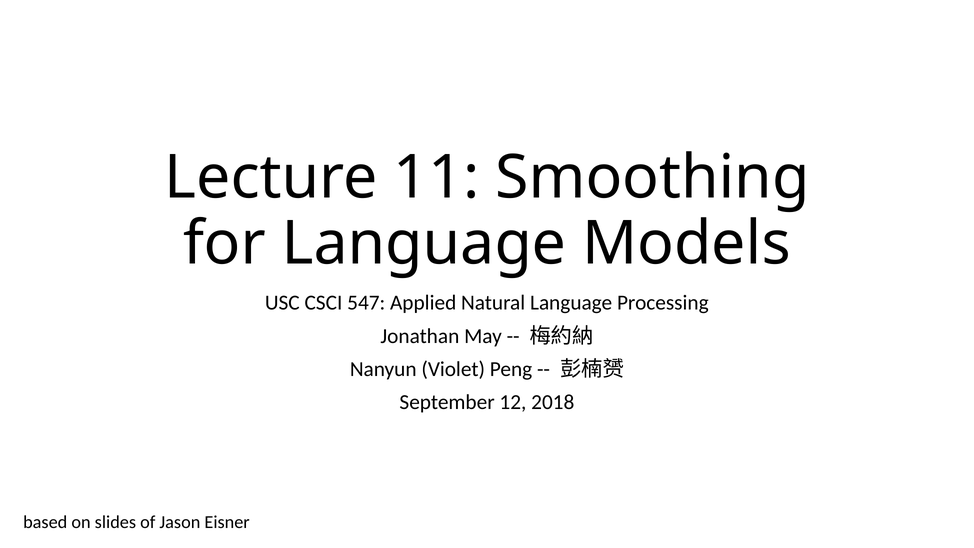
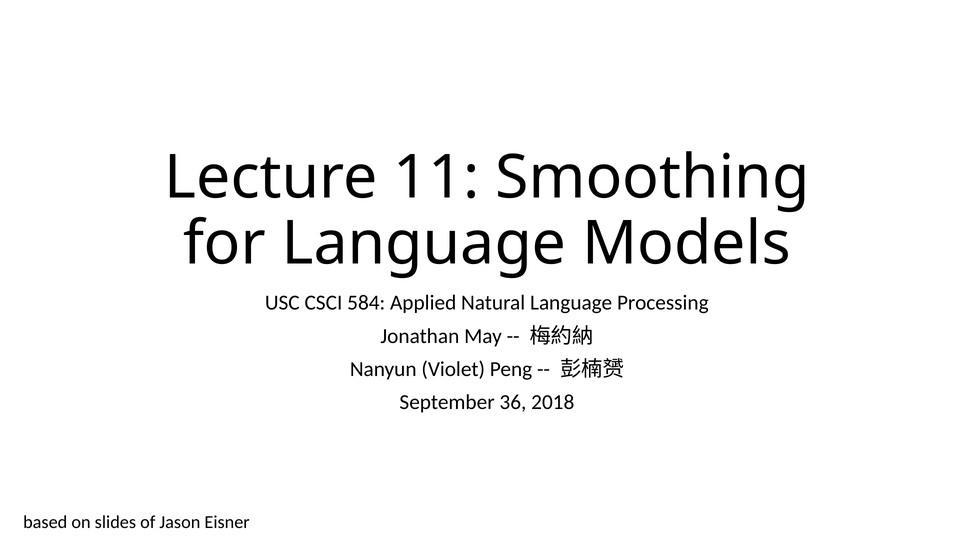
547: 547 -> 584
12: 12 -> 36
